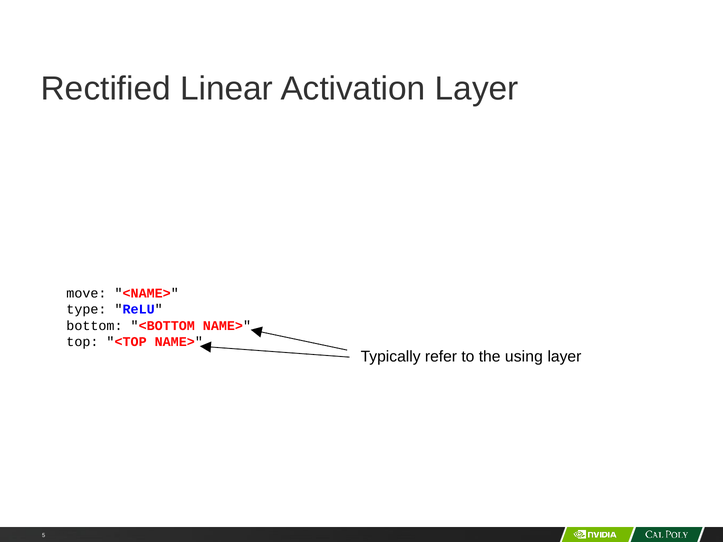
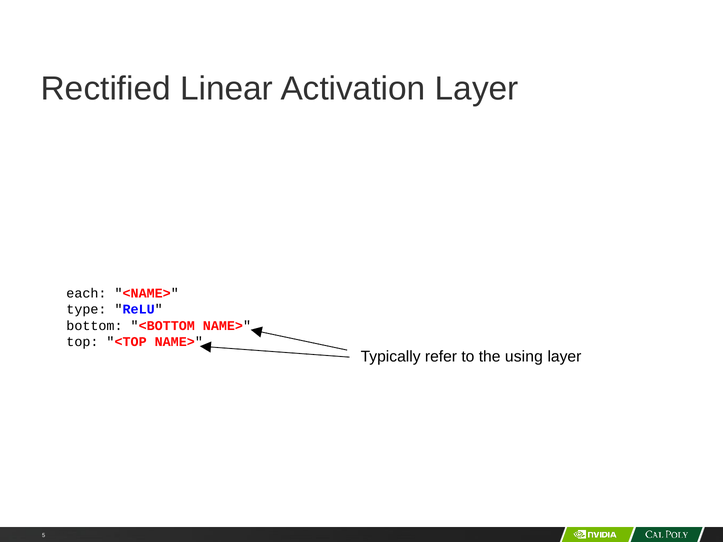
move: move -> each
